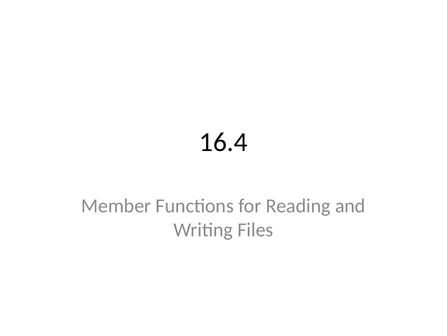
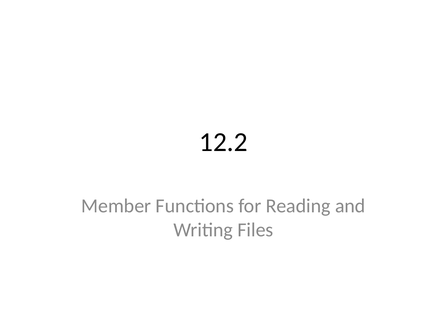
16.4: 16.4 -> 12.2
